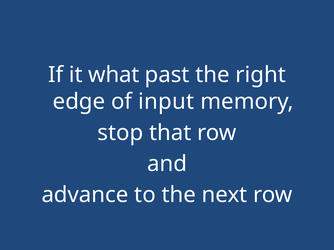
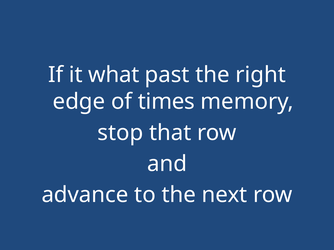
input: input -> times
